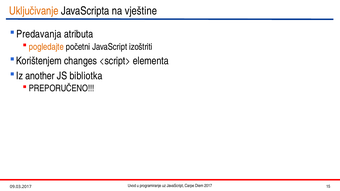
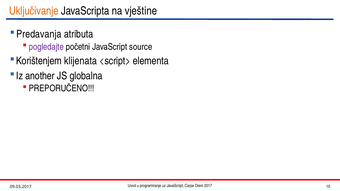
pogledajte colour: orange -> purple
izoštriti: izoštriti -> source
changes: changes -> klijenata
bibliotka: bibliotka -> globalna
